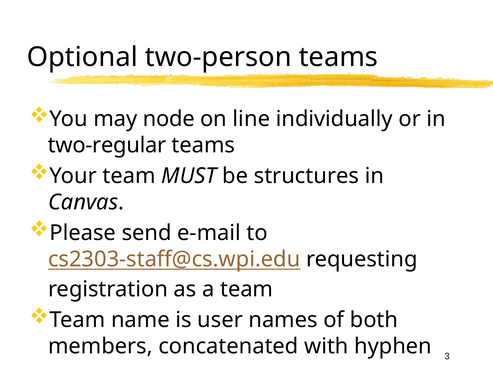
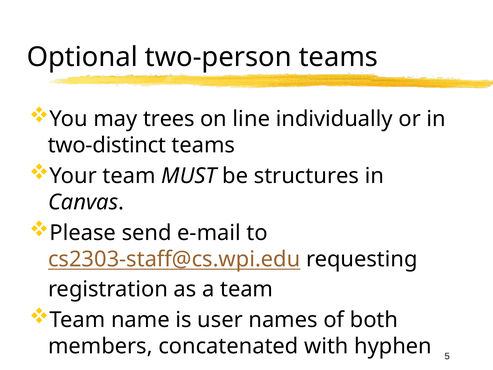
node: node -> trees
two-regular: two-regular -> two-distinct
3: 3 -> 5
